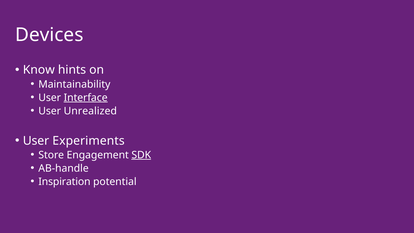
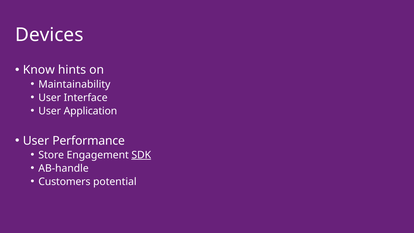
Interface underline: present -> none
Unrealized: Unrealized -> Application
Experiments: Experiments -> Performance
Inspiration: Inspiration -> Customers
